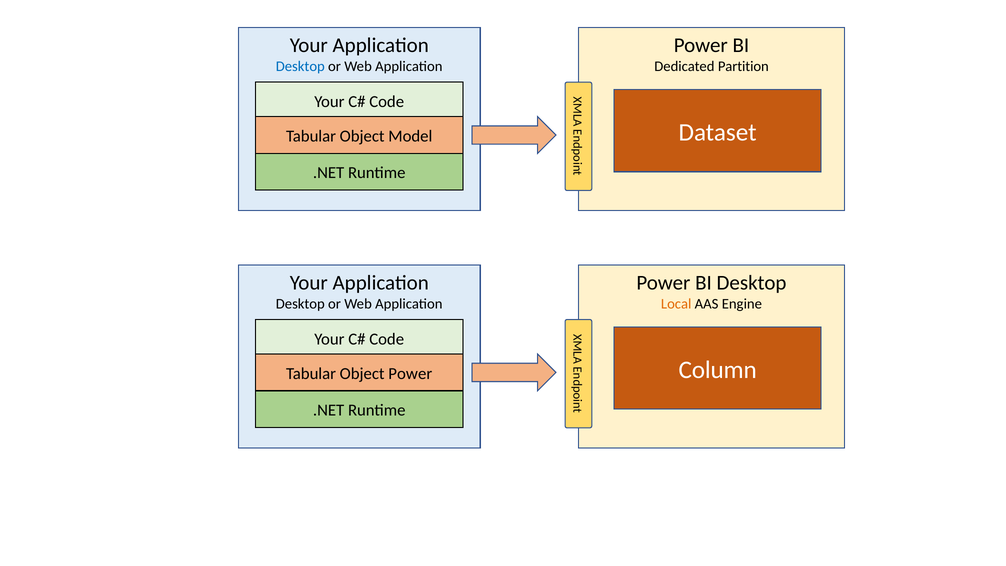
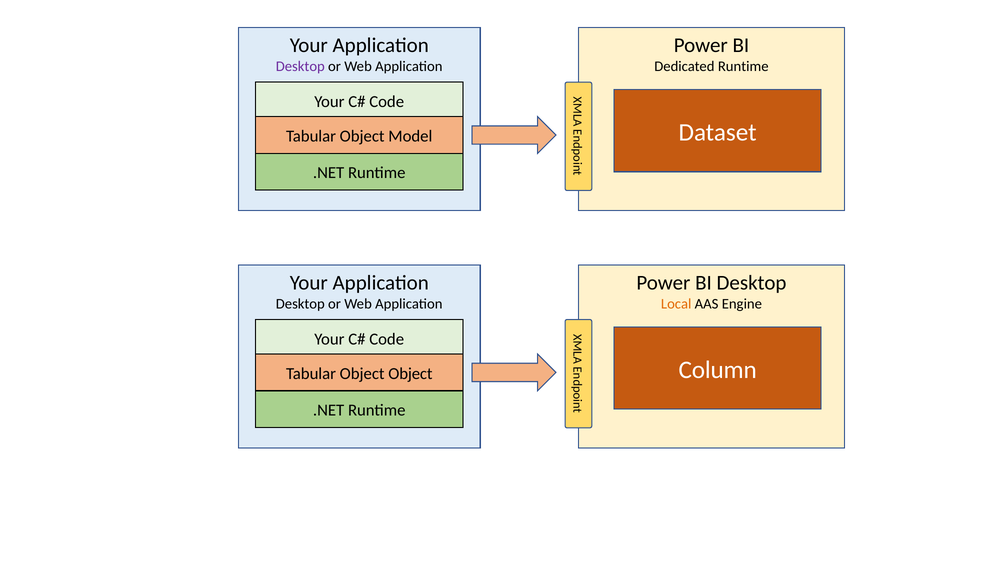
Desktop at (300, 66) colour: blue -> purple
Dedicated Partition: Partition -> Runtime
Object Power: Power -> Object
